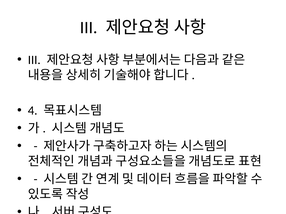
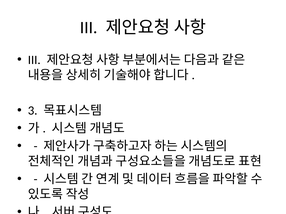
4: 4 -> 3
